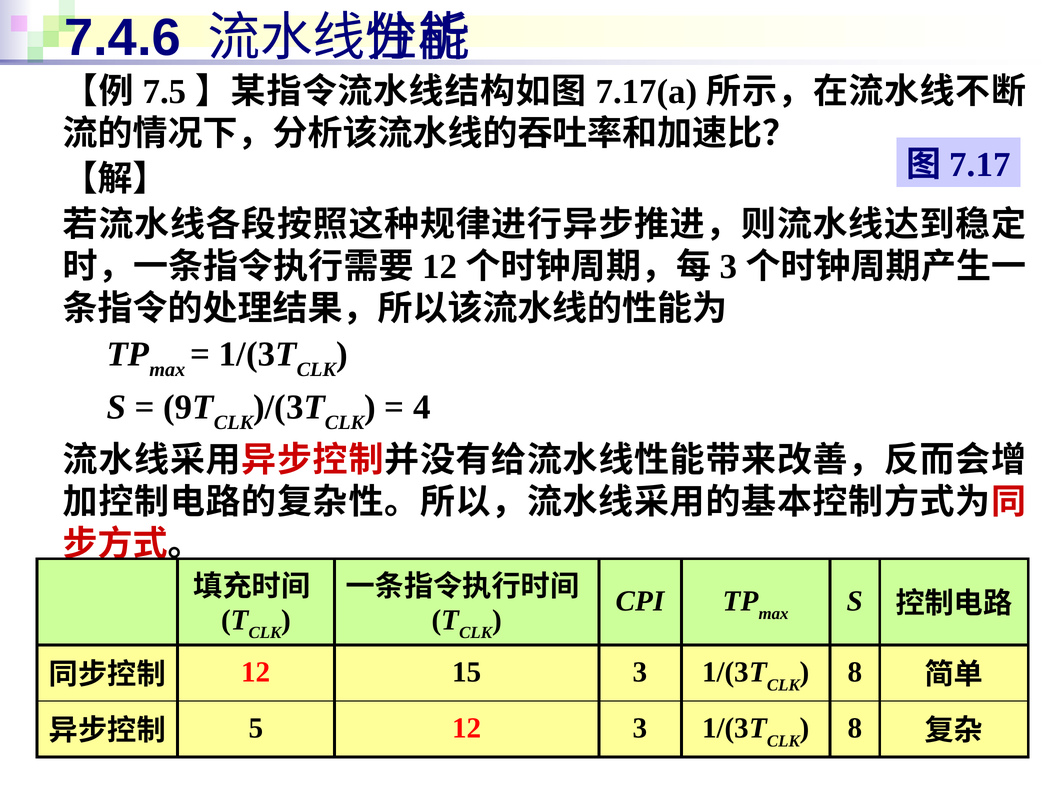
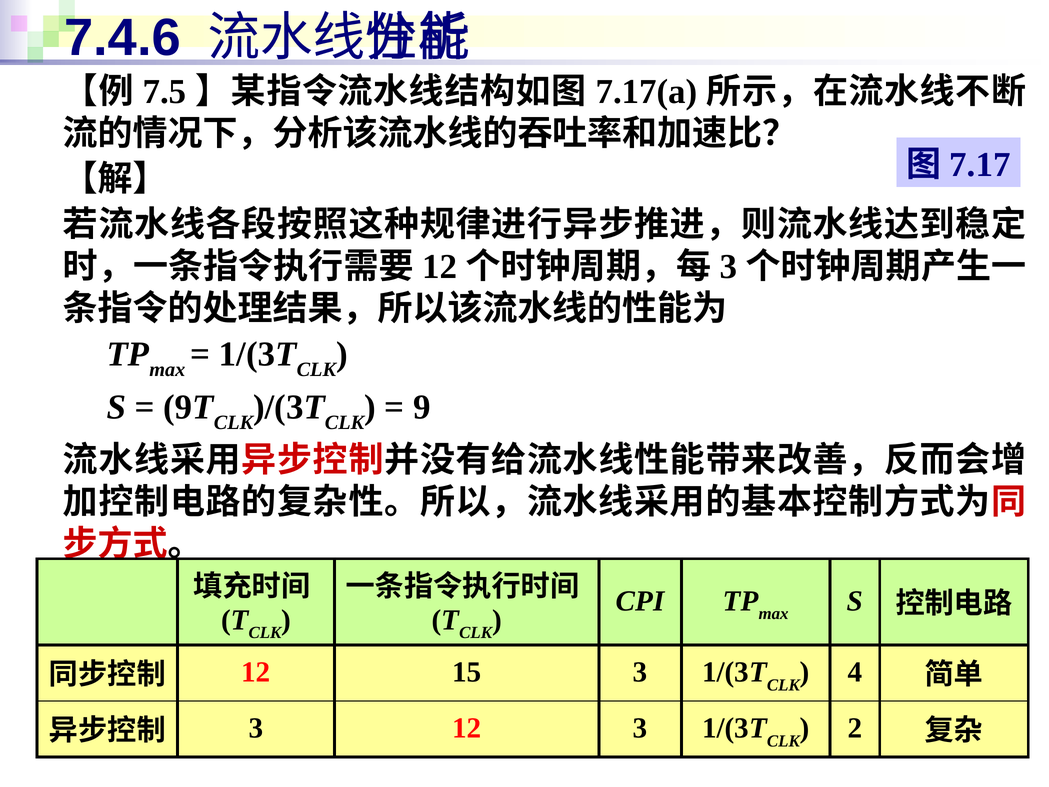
4: 4 -> 9
8 at (855, 672): 8 -> 4
5 at (256, 728): 5 -> 3
8 at (855, 728): 8 -> 2
